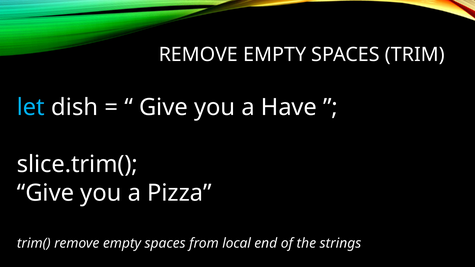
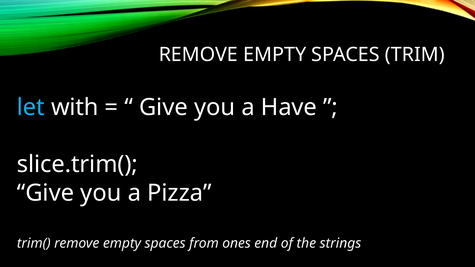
dish: dish -> with
local: local -> ones
